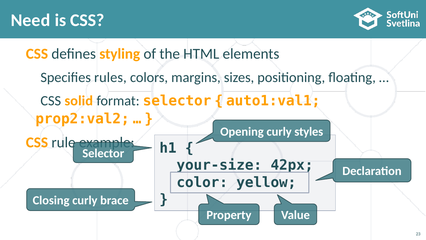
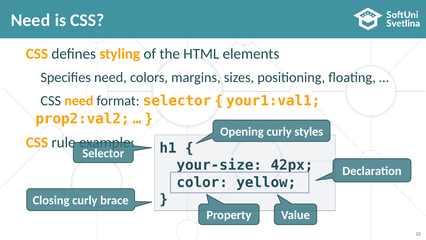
rules at (110, 77): rules -> need
solid at (79, 101): solid -> need
auto1:val1: auto1:val1 -> your1:val1
